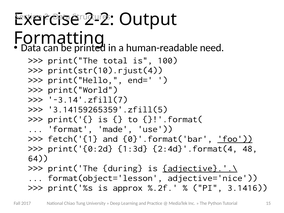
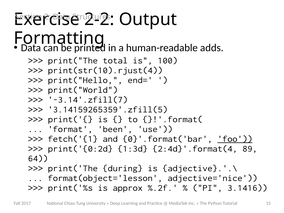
need: need -> adds
made: made -> been
48: 48 -> 89
adjective}.'.\ underline: present -> none
